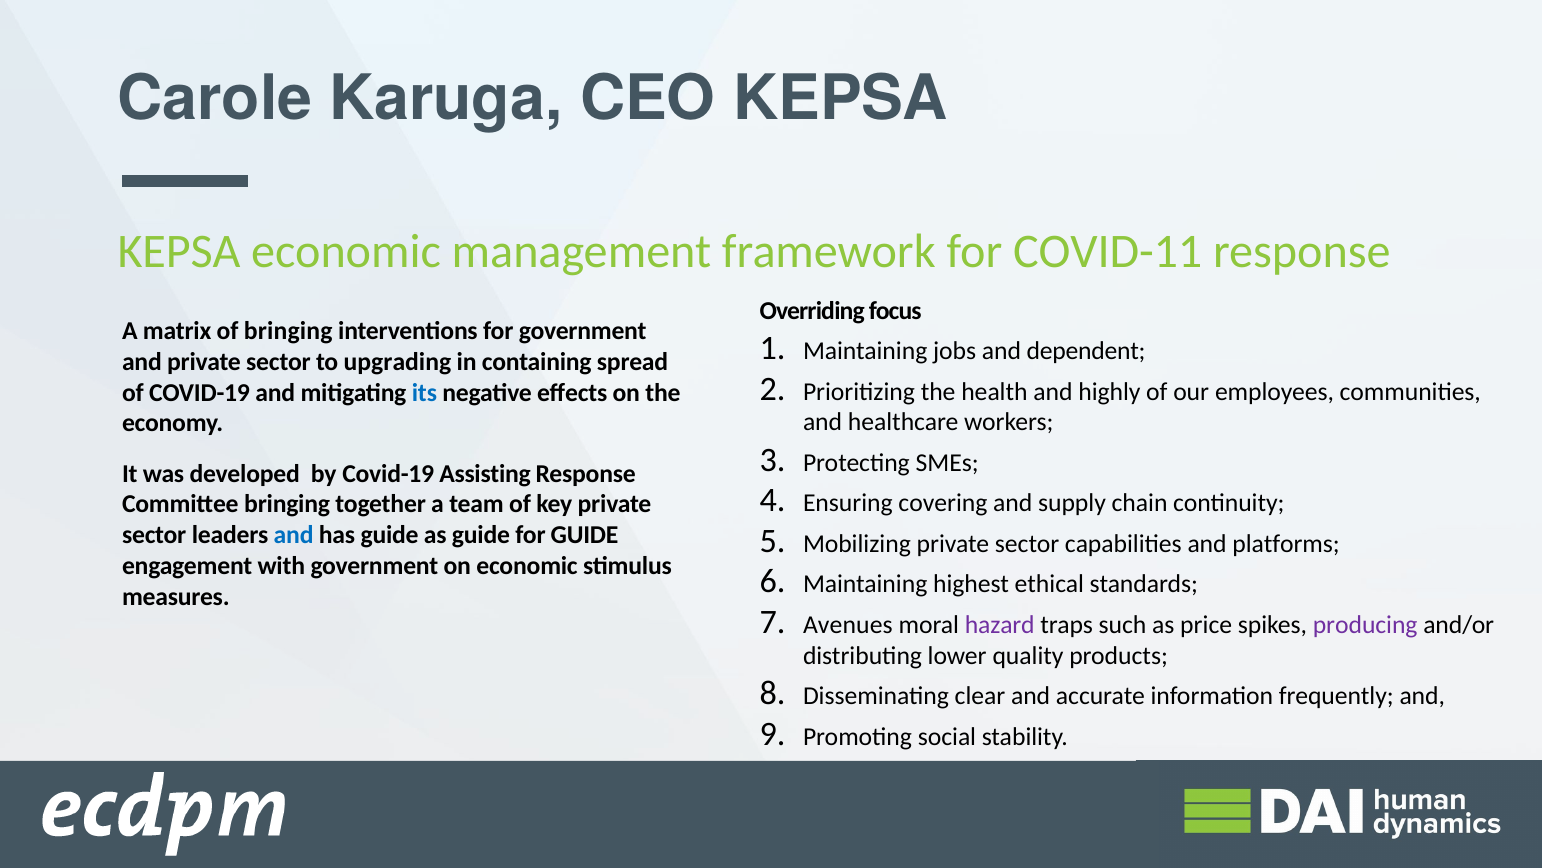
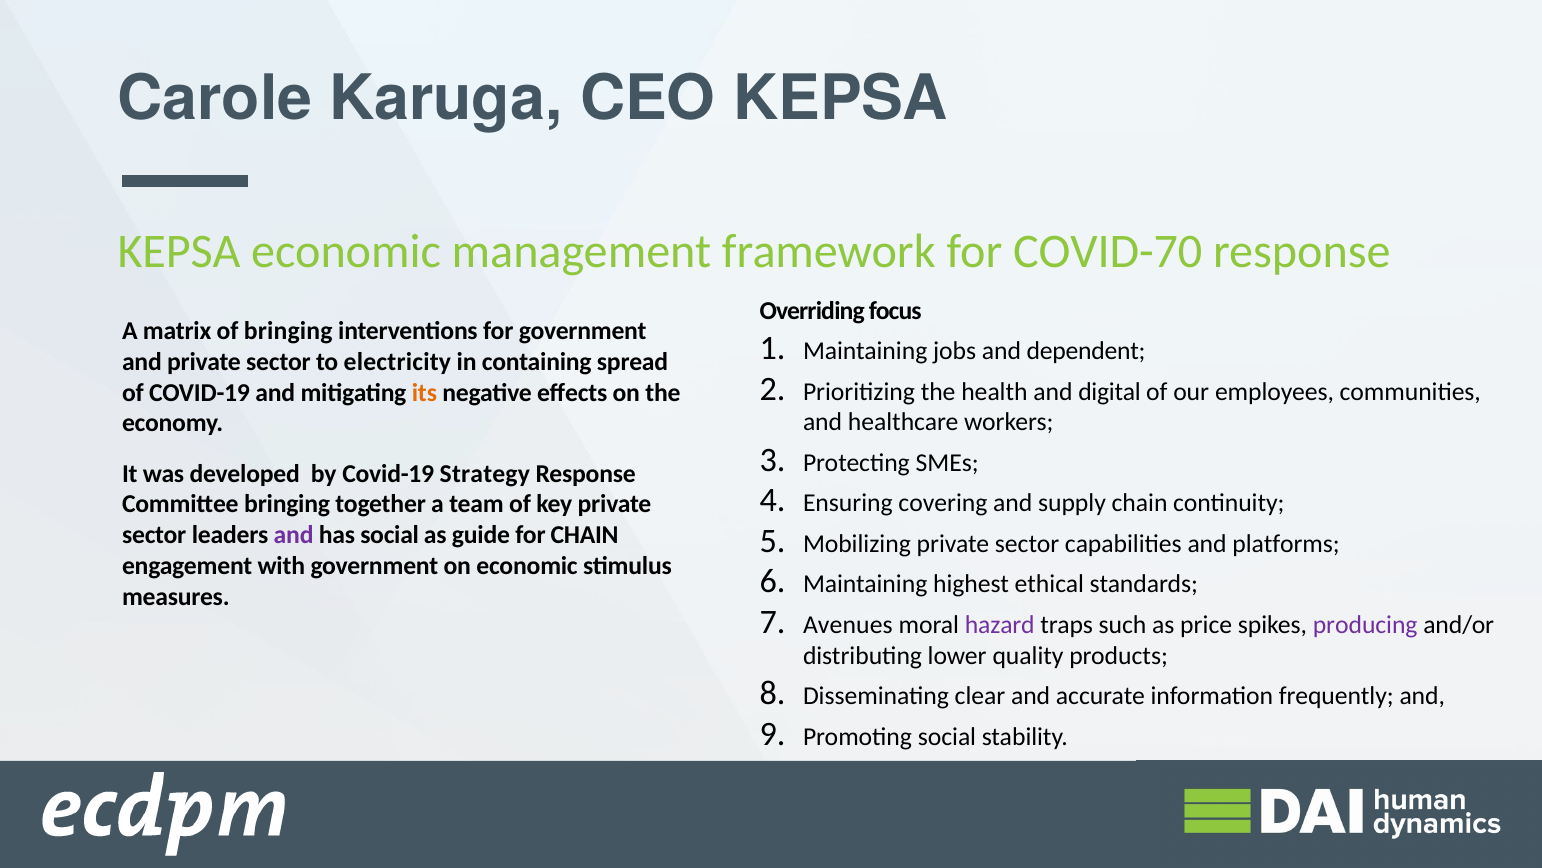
COVID-11: COVID-11 -> COVID-70
upgrading: upgrading -> electricity
highly: highly -> digital
its colour: blue -> orange
Assisting: Assisting -> Strategy
and at (294, 535) colour: blue -> purple
has guide: guide -> social
for GUIDE: GUIDE -> CHAIN
